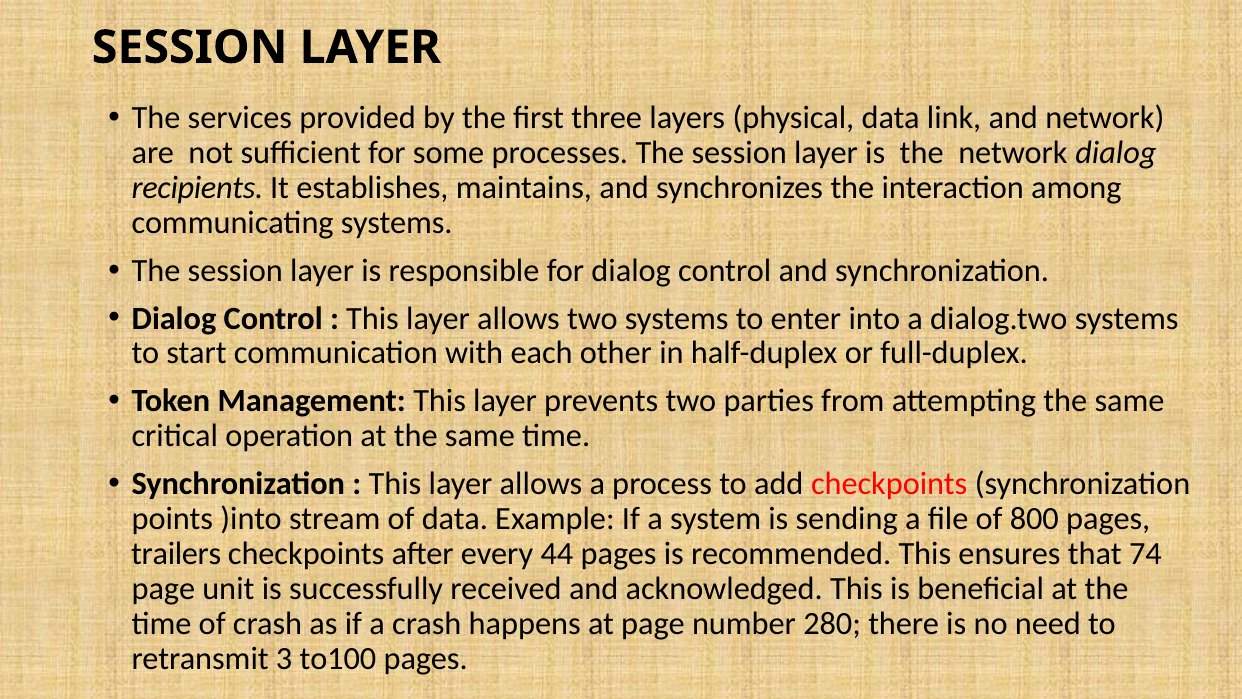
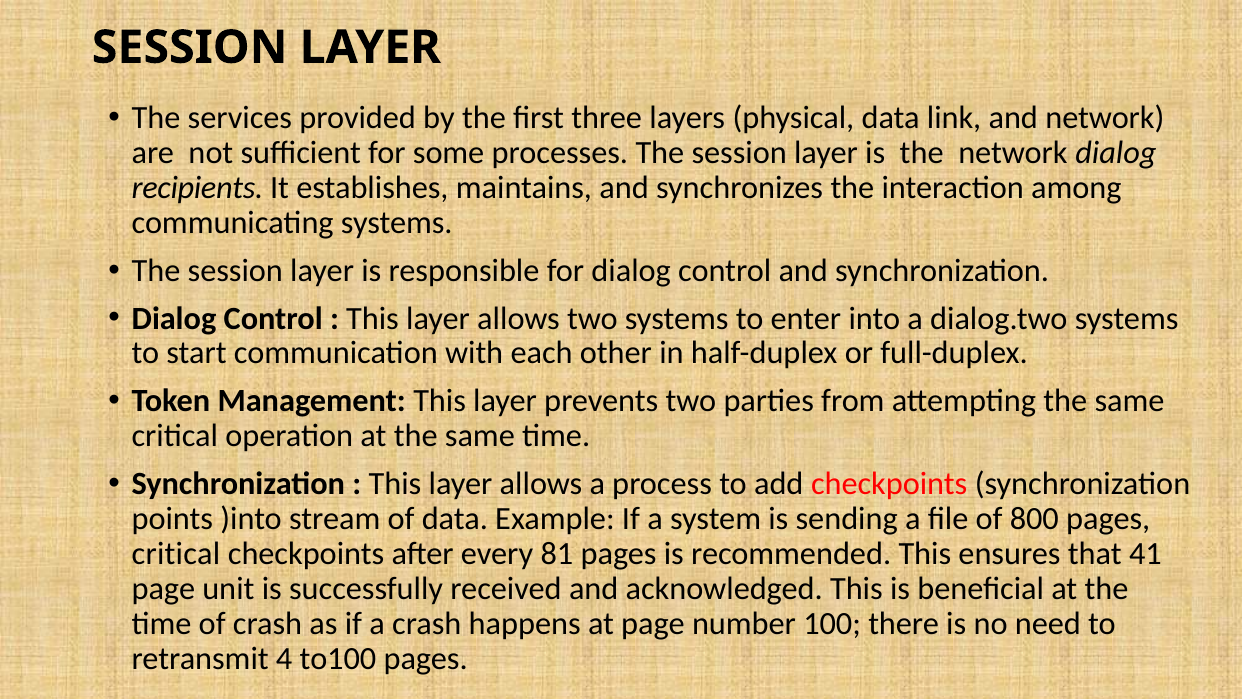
trailers at (176, 554): trailers -> critical
44: 44 -> 81
74: 74 -> 41
280: 280 -> 100
3: 3 -> 4
